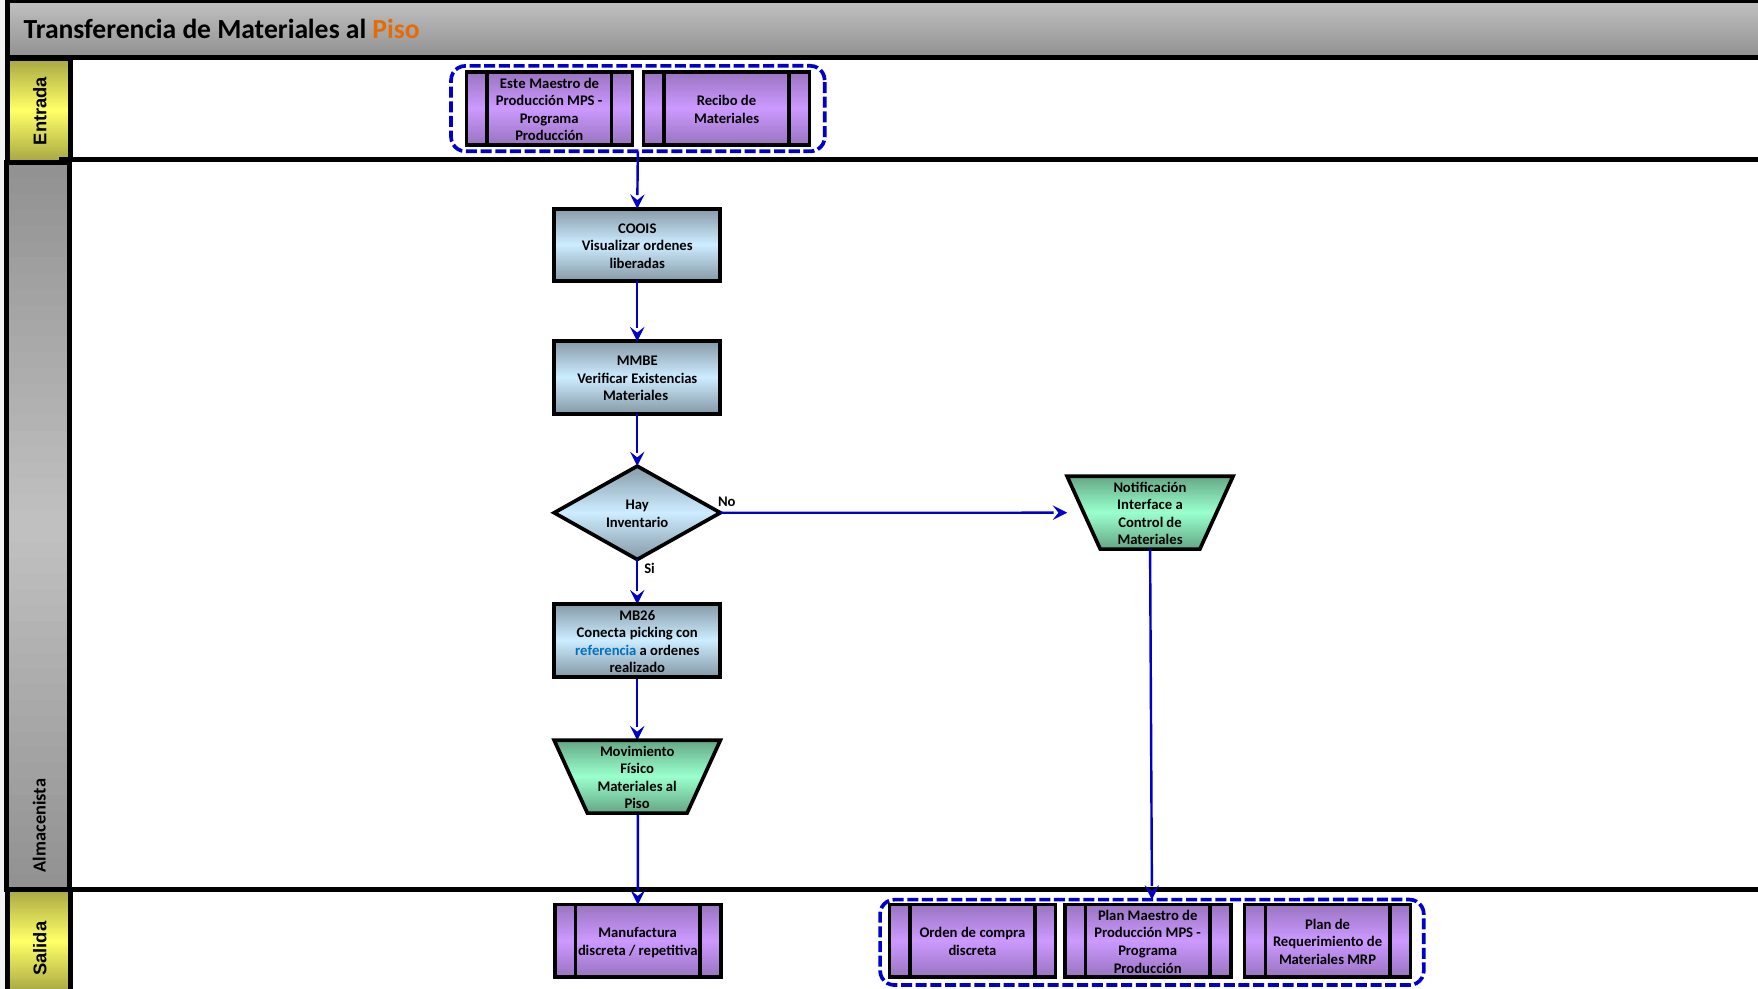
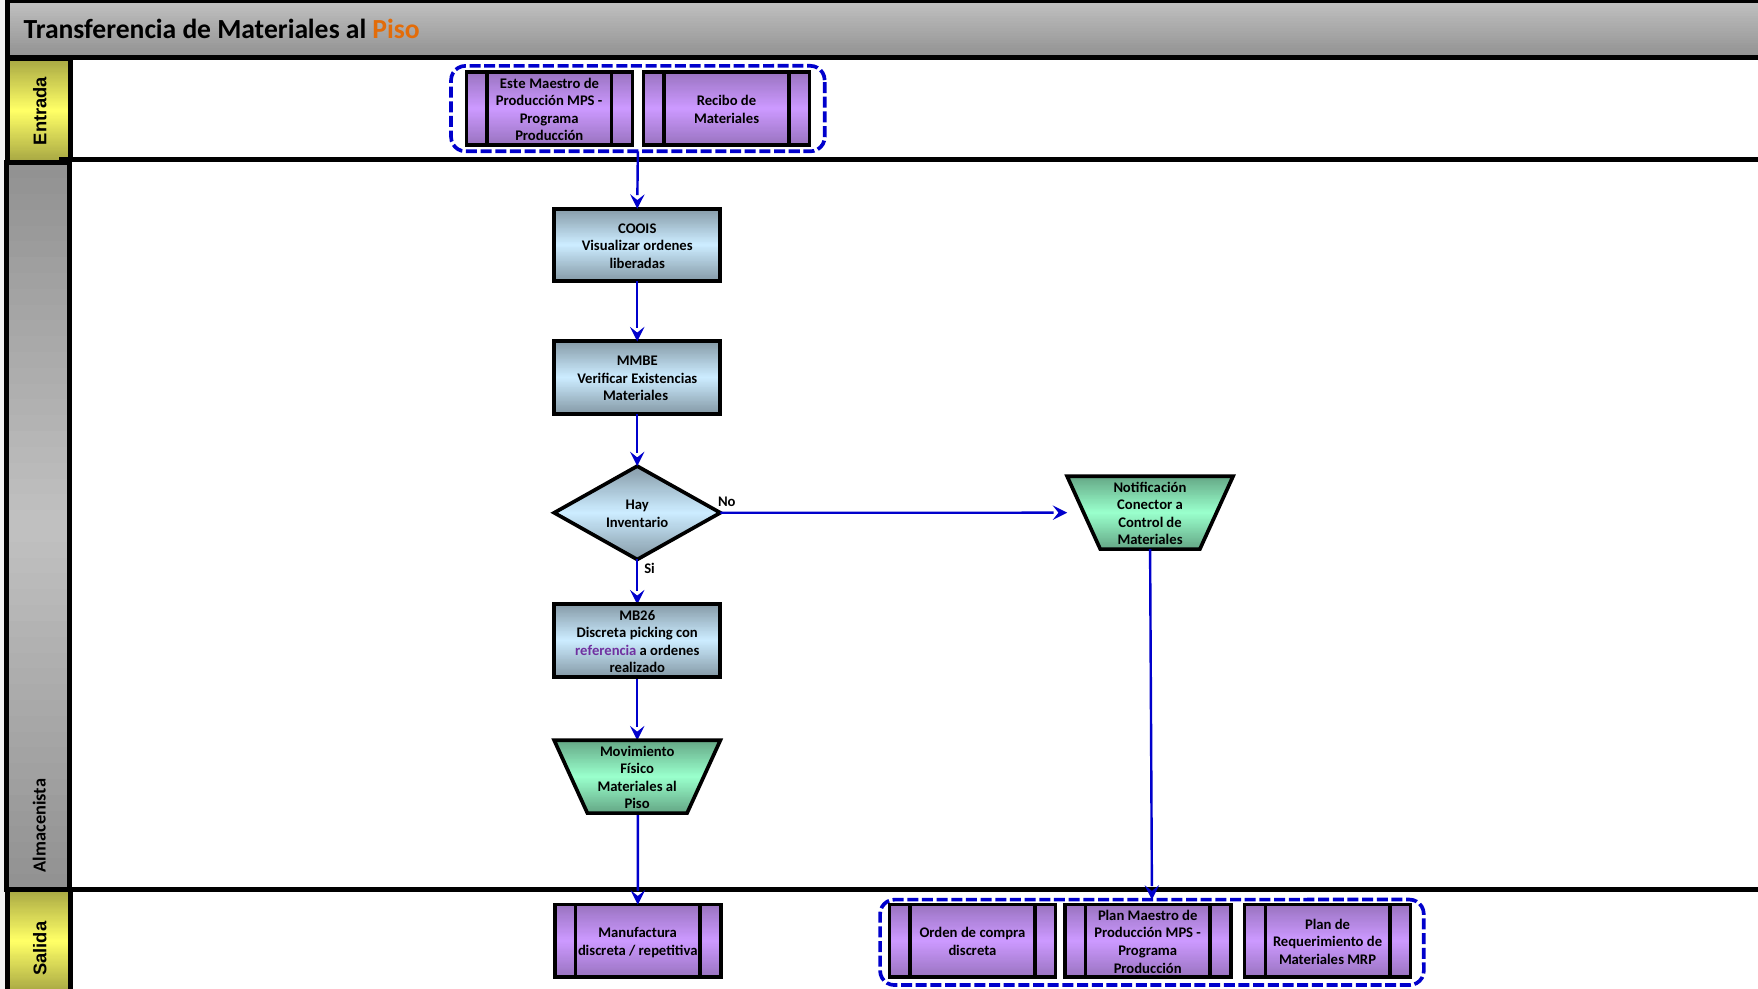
Interface: Interface -> Conector
Conecta at (601, 633): Conecta -> Discreta
referencia colour: blue -> purple
